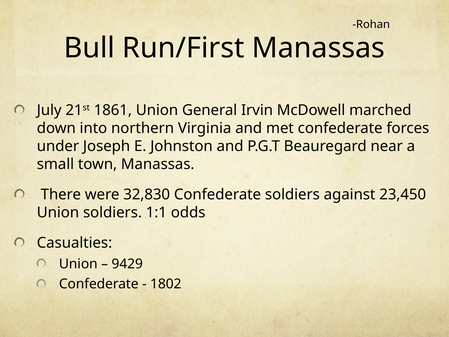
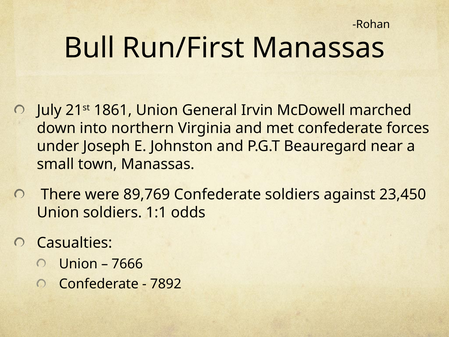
32,830: 32,830 -> 89,769
9429: 9429 -> 7666
1802: 1802 -> 7892
